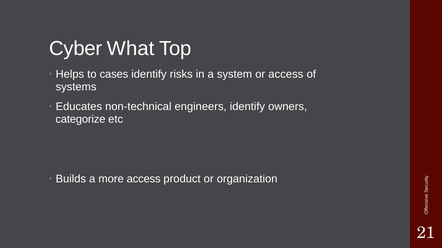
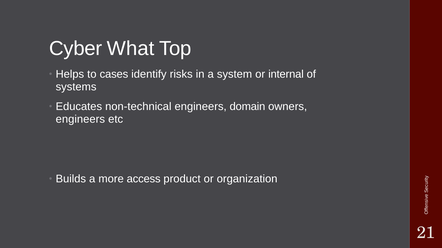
or access: access -> internal
engineers identify: identify -> domain
categorize at (80, 120): categorize -> engineers
